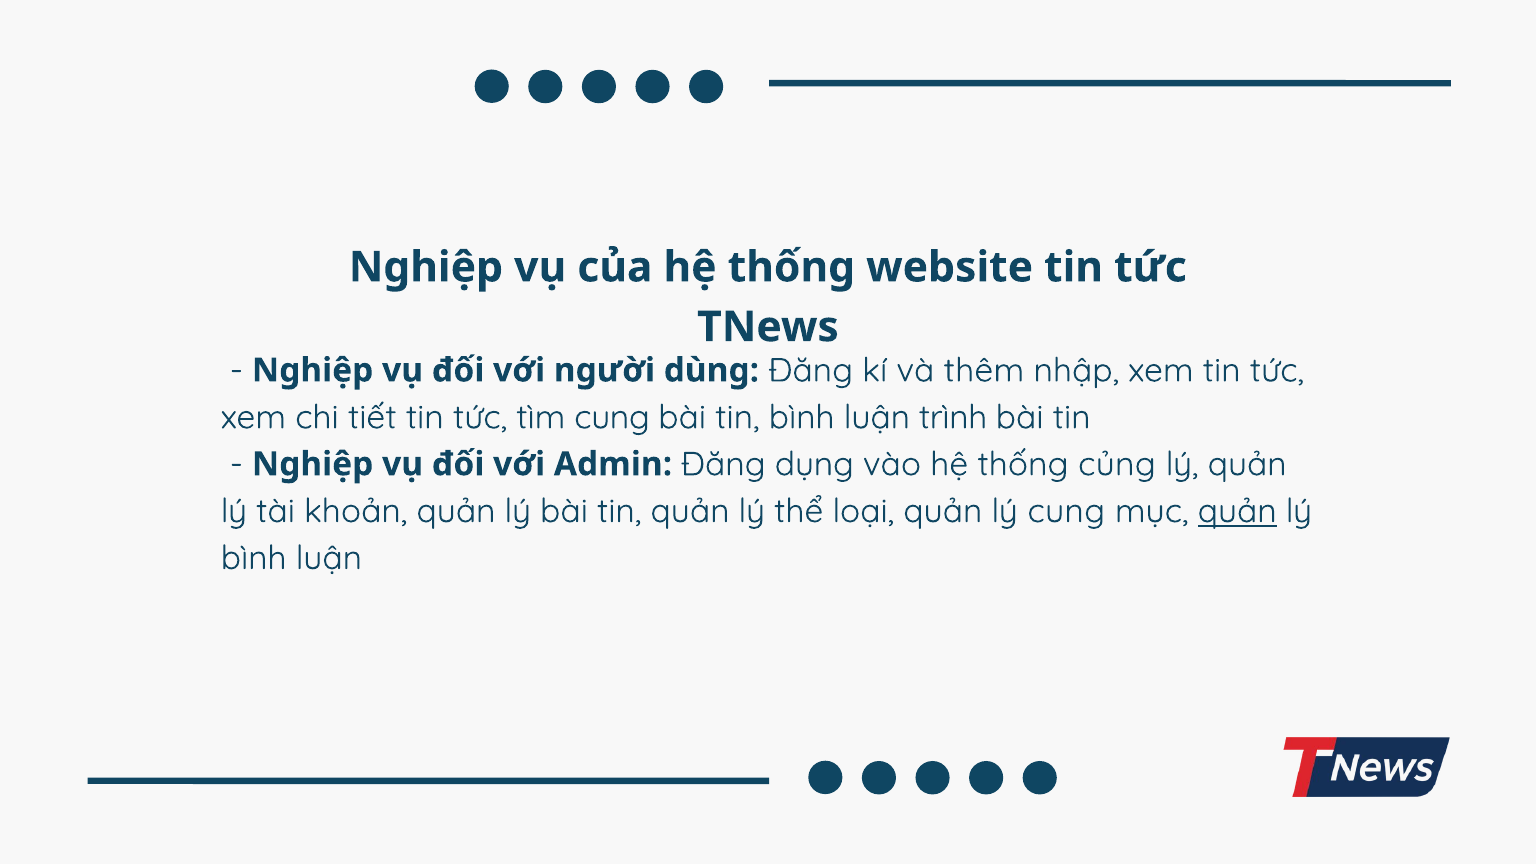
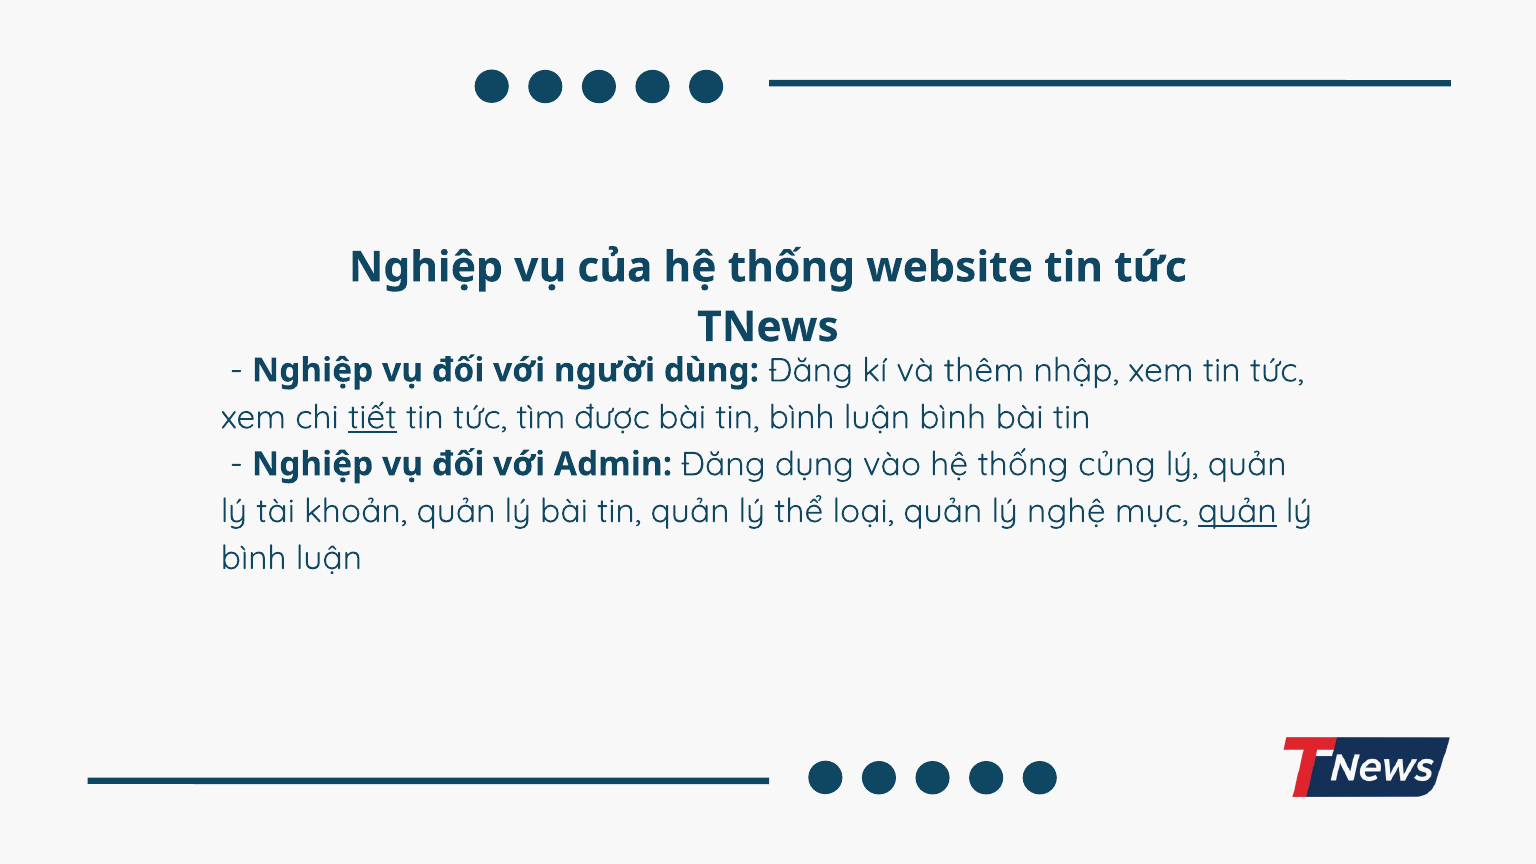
tiết underline: none -> present
tìm cung: cung -> được
luận trình: trình -> bình
lý cung: cung -> nghệ
